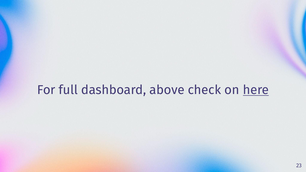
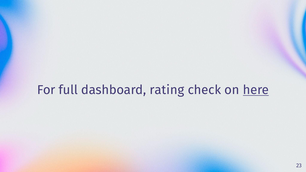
above: above -> rating
